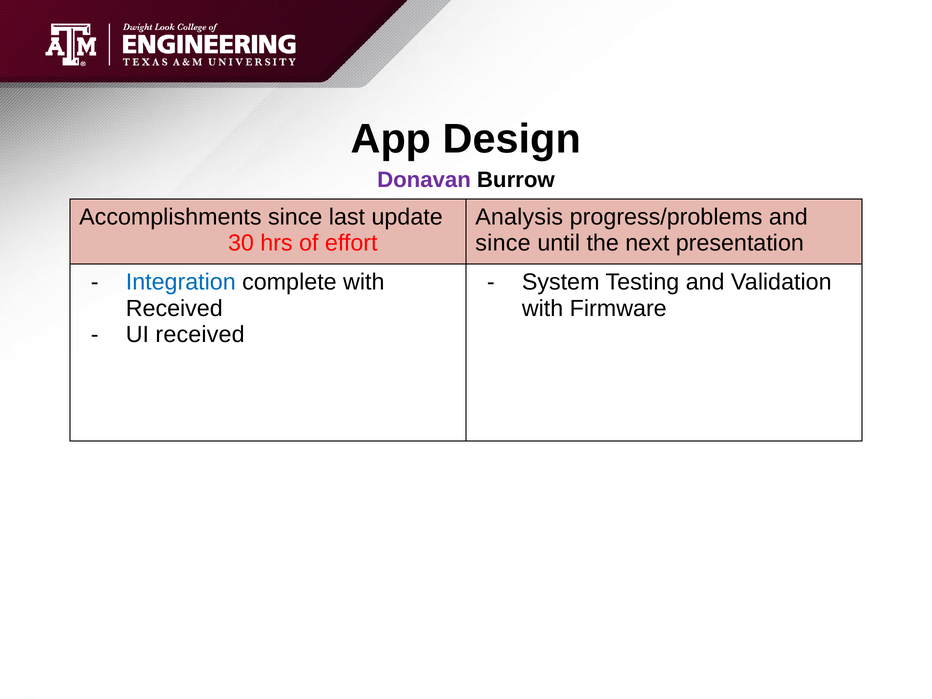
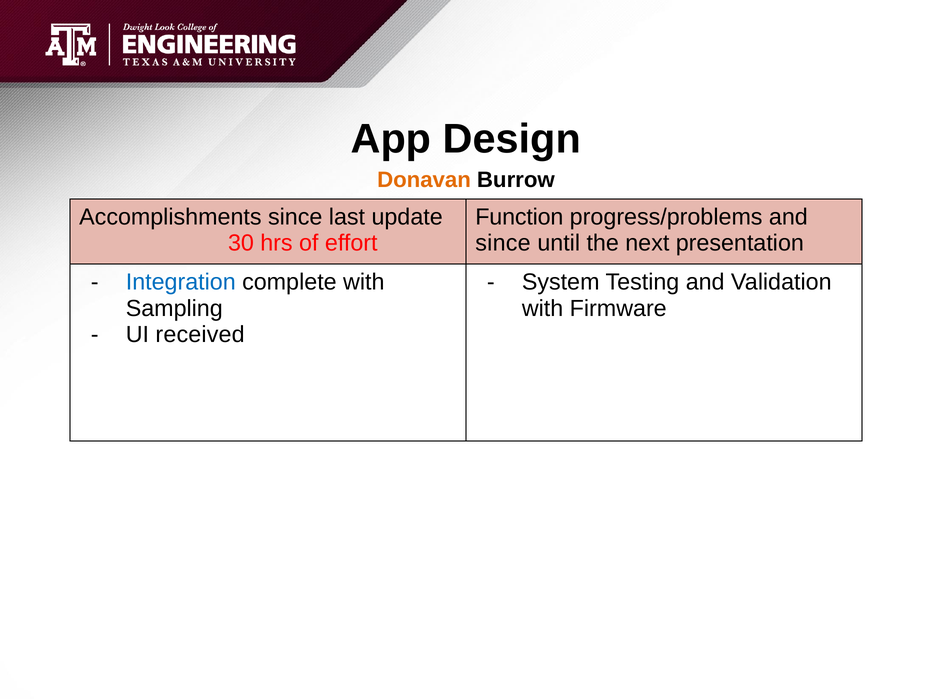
Donavan colour: purple -> orange
Analysis: Analysis -> Function
Received at (174, 308): Received -> Sampling
